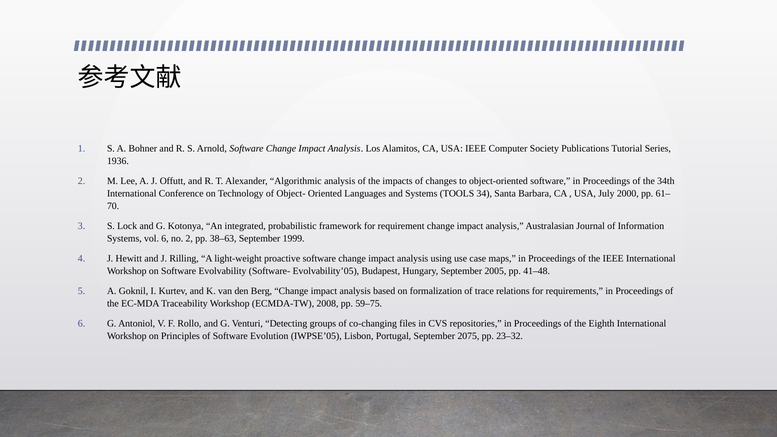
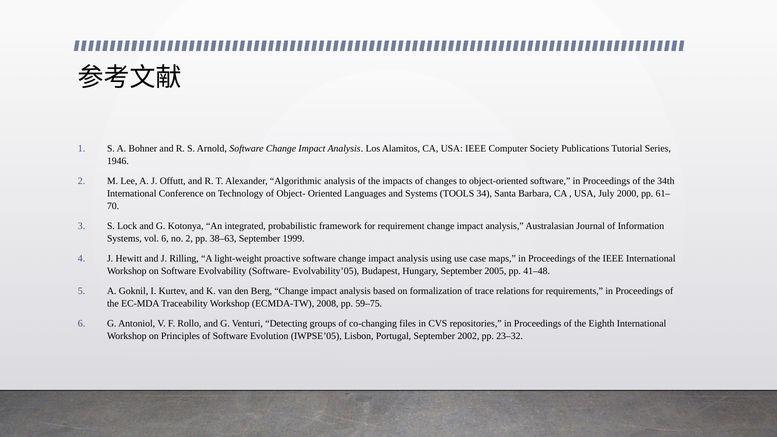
1936: 1936 -> 1946
2075: 2075 -> 2002
